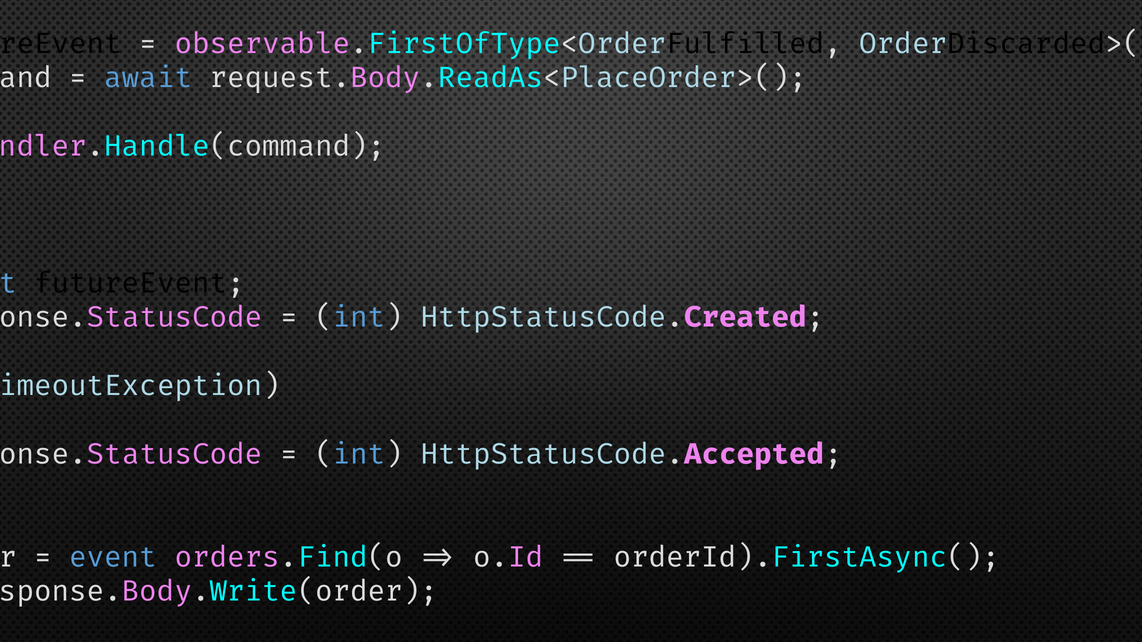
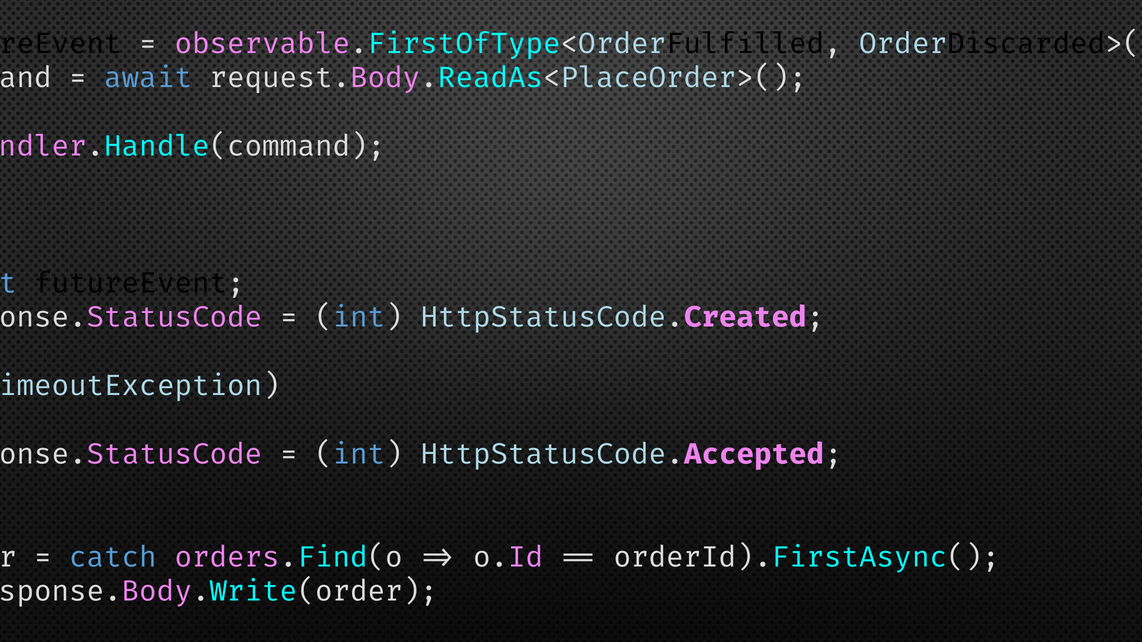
event at (113, 558): event -> catch
